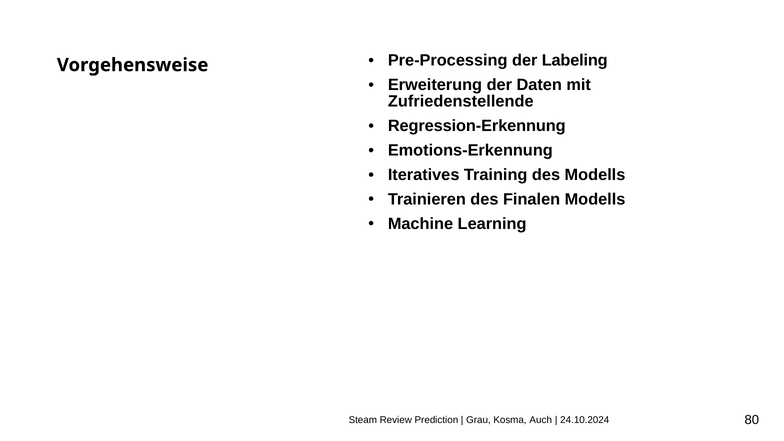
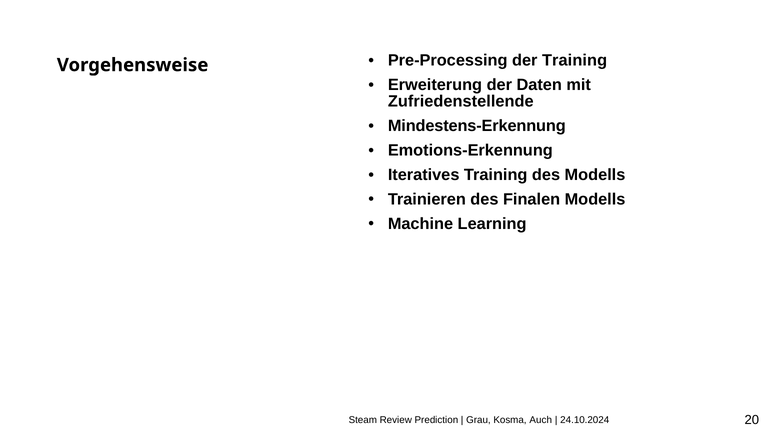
der Labeling: Labeling -> Training
Regression-Erkennung: Regression-Erkennung -> Mindestens-Erkennung
80: 80 -> 20
